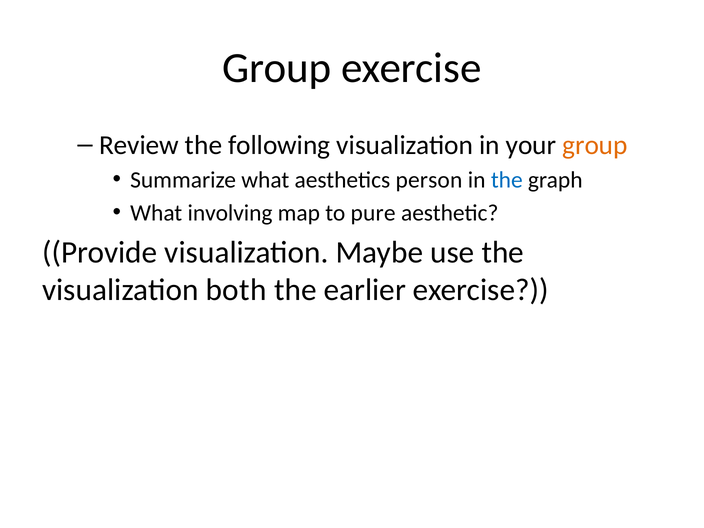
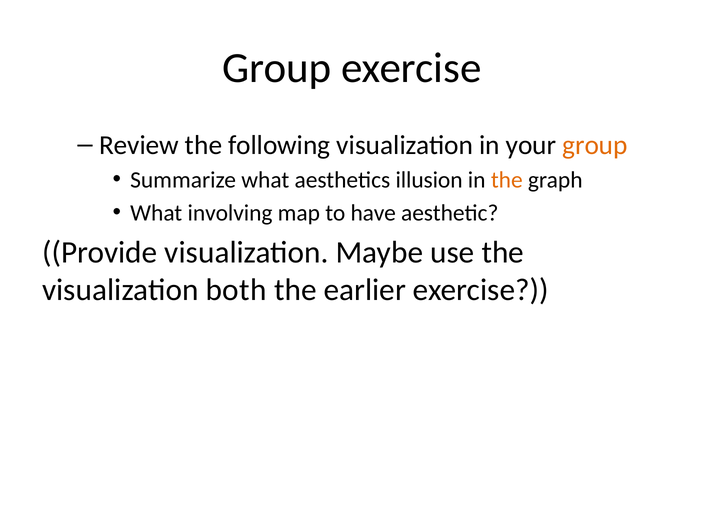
person: person -> illusion
the at (507, 180) colour: blue -> orange
pure: pure -> have
